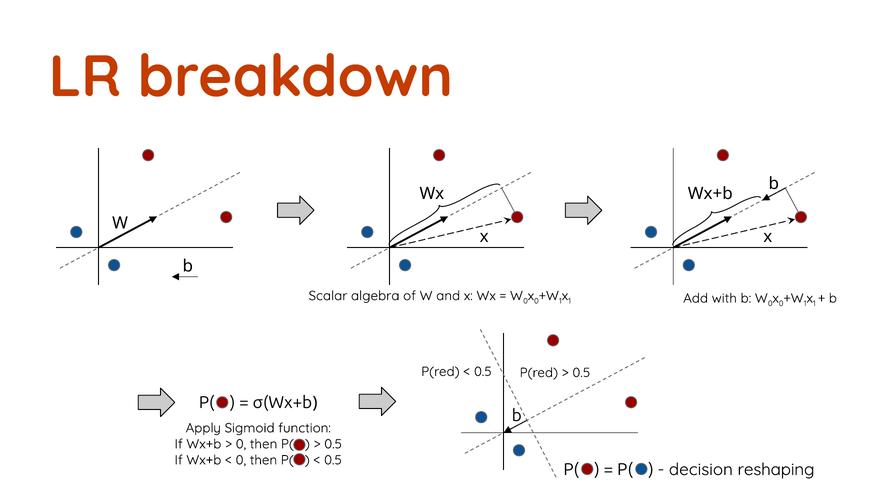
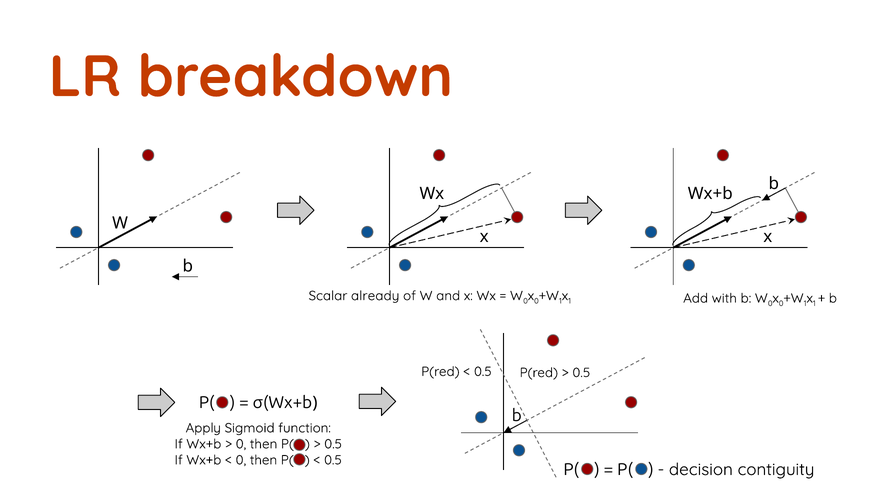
algebra: algebra -> already
reshaping: reshaping -> contiguity
